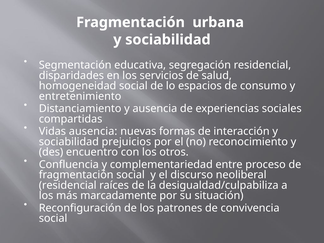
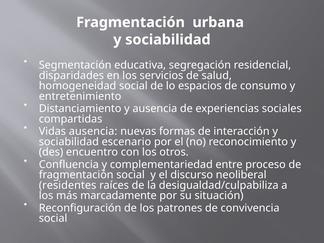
prejuicios: prejuicios -> escenario
residencial at (68, 185): residencial -> residentes
